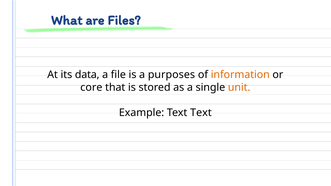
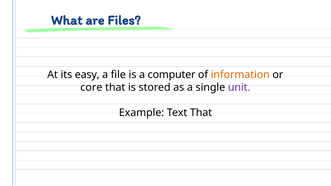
data: data -> easy
purposes: purposes -> computer
unit colour: orange -> purple
Text Text: Text -> That
